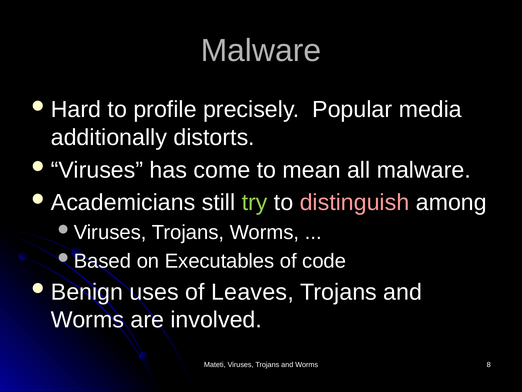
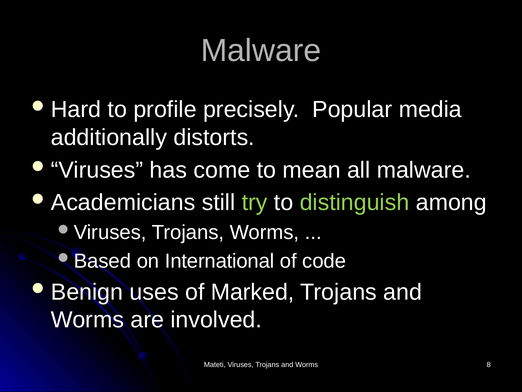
distinguish colour: pink -> light green
Executables: Executables -> International
Leaves: Leaves -> Marked
